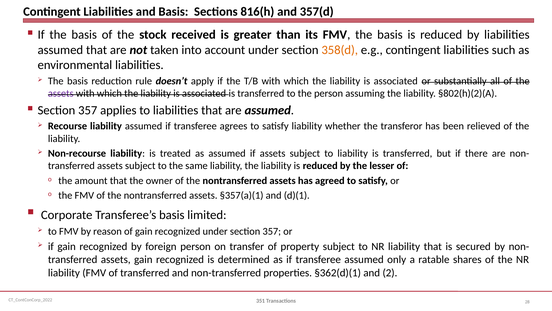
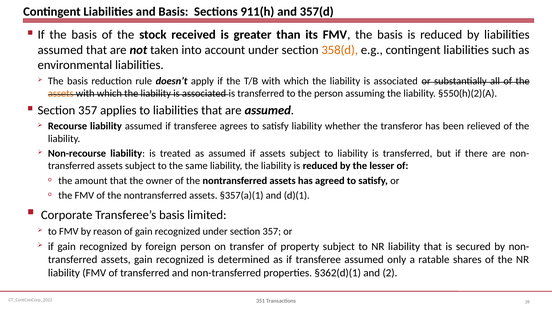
816(h: 816(h -> 911(h
assets at (61, 93) colour: purple -> orange
§802(h)(2)(A: §802(h)(2)(A -> §550(h)(2)(A
